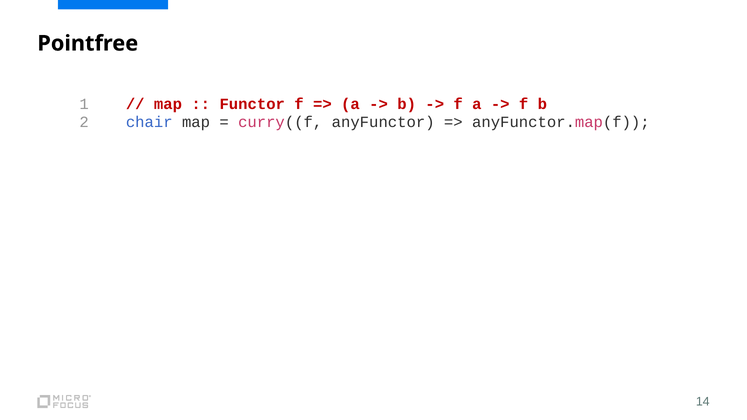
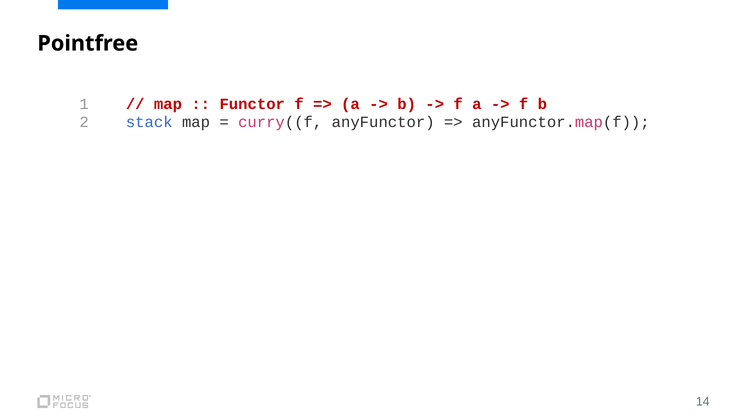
chair: chair -> stack
